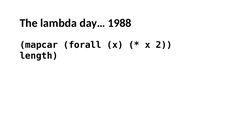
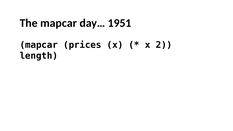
The lambda: lambda -> mapcar
1988: 1988 -> 1951
forall: forall -> prices
